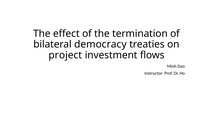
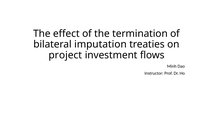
democracy: democracy -> imputation
